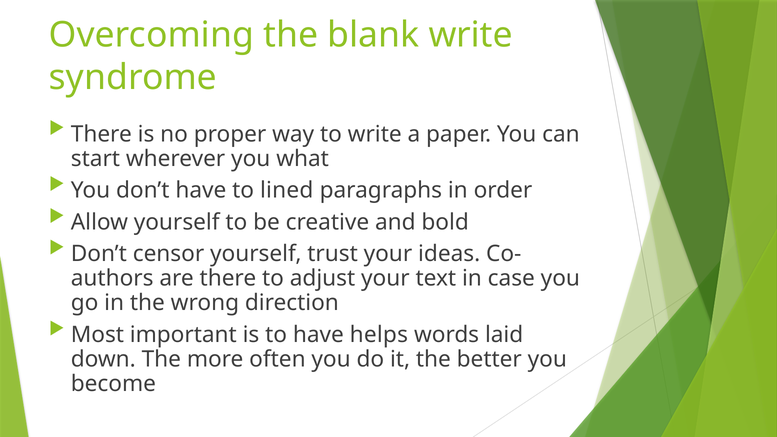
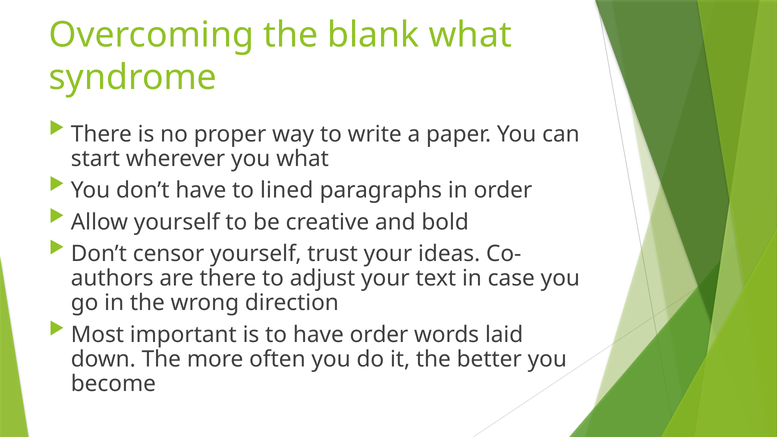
blank write: write -> what
have helps: helps -> order
